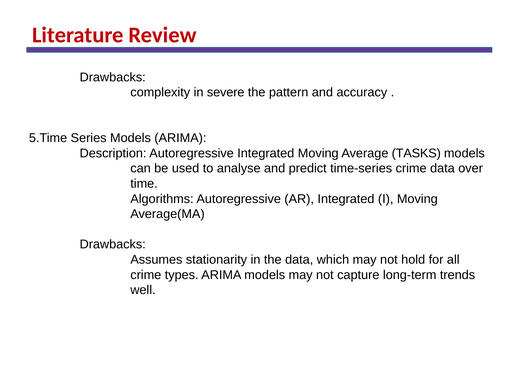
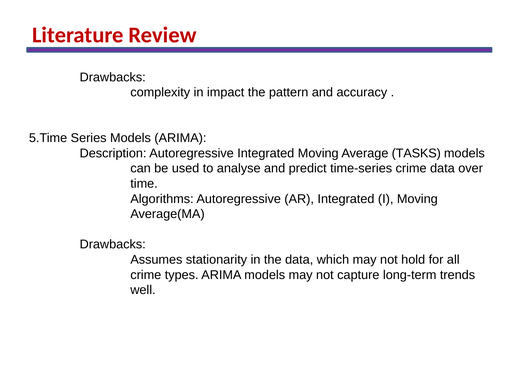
severe: severe -> impact
